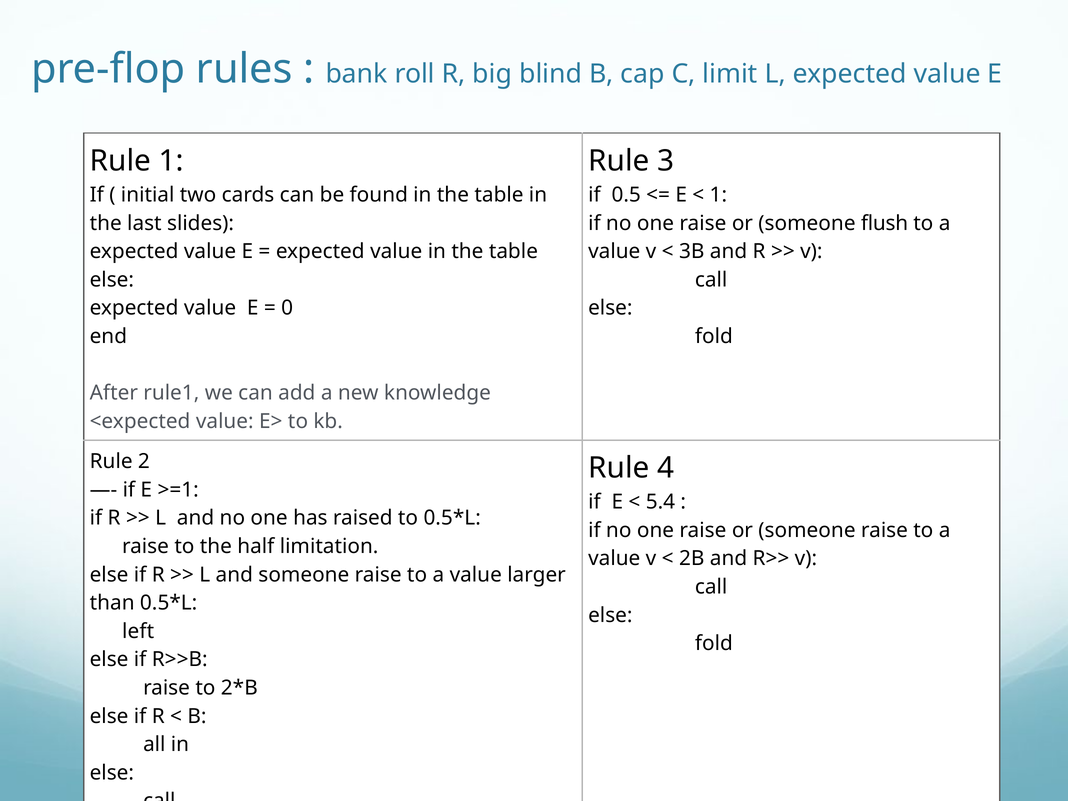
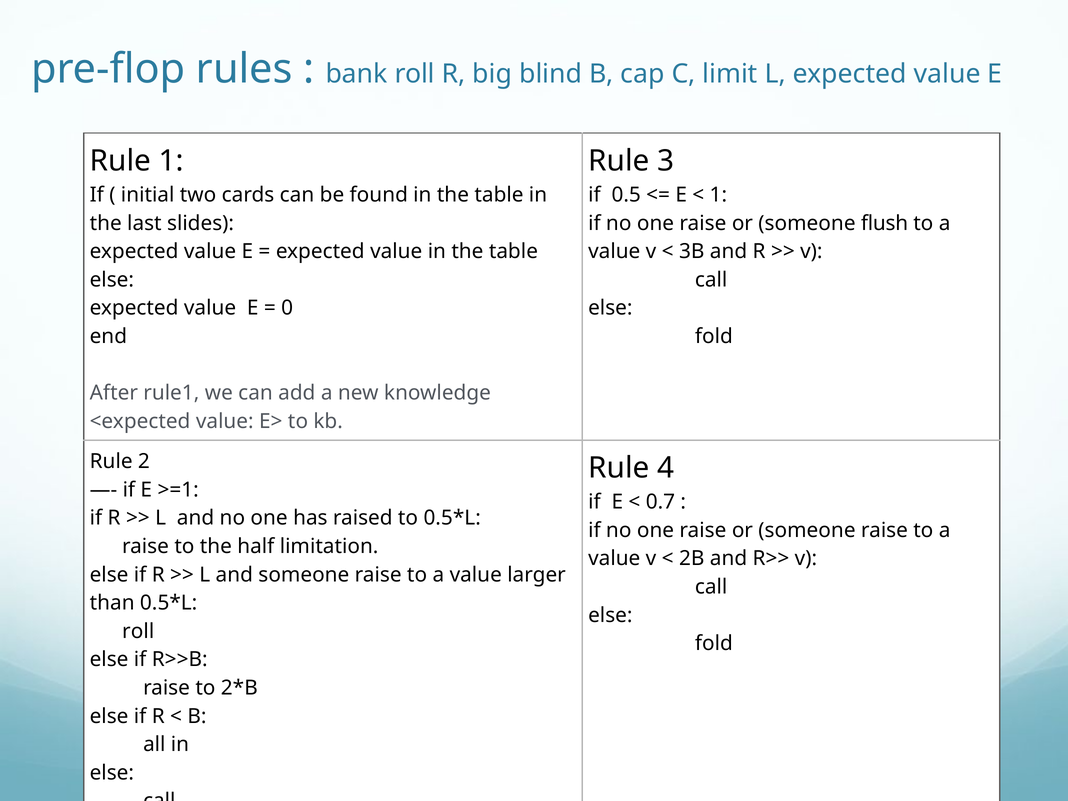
5.4: 5.4 -> 0.7
left at (138, 631): left -> roll
